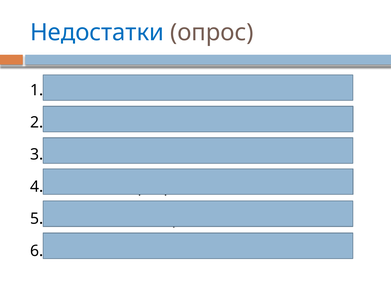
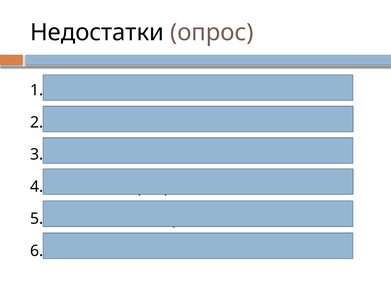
Недостатки colour: blue -> black
